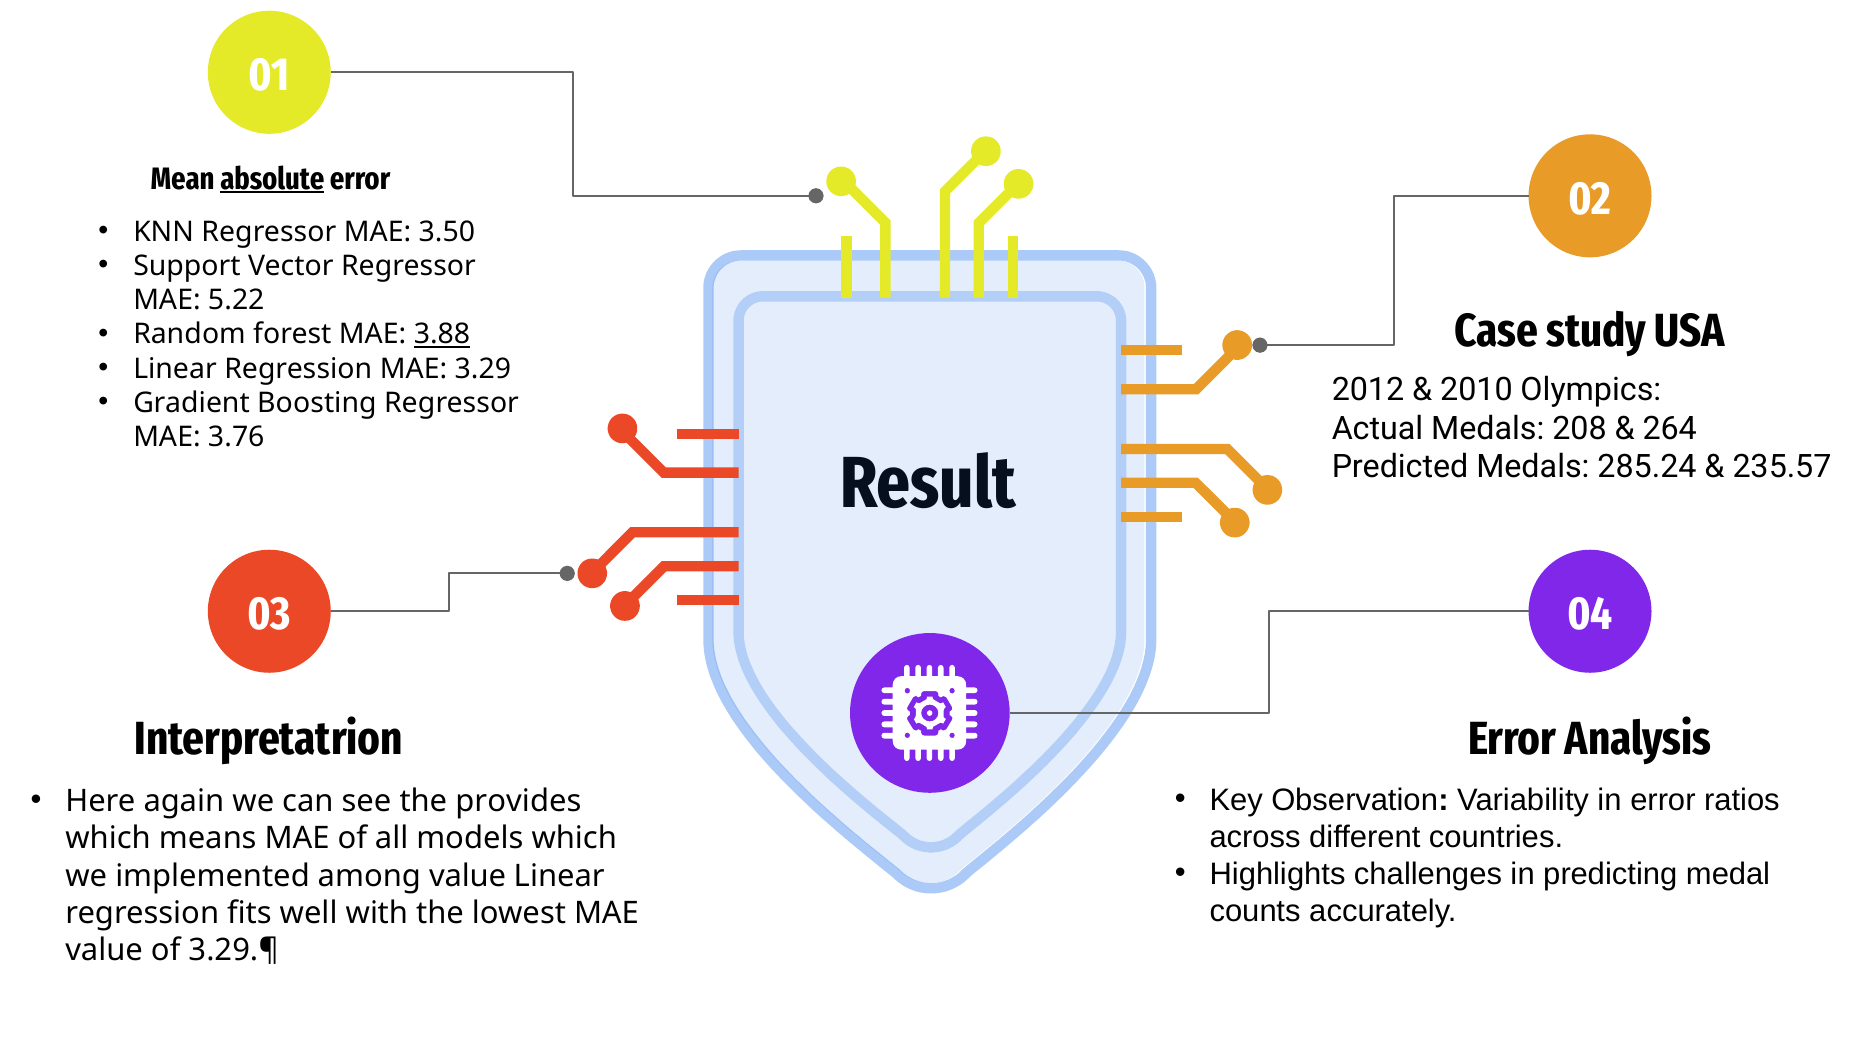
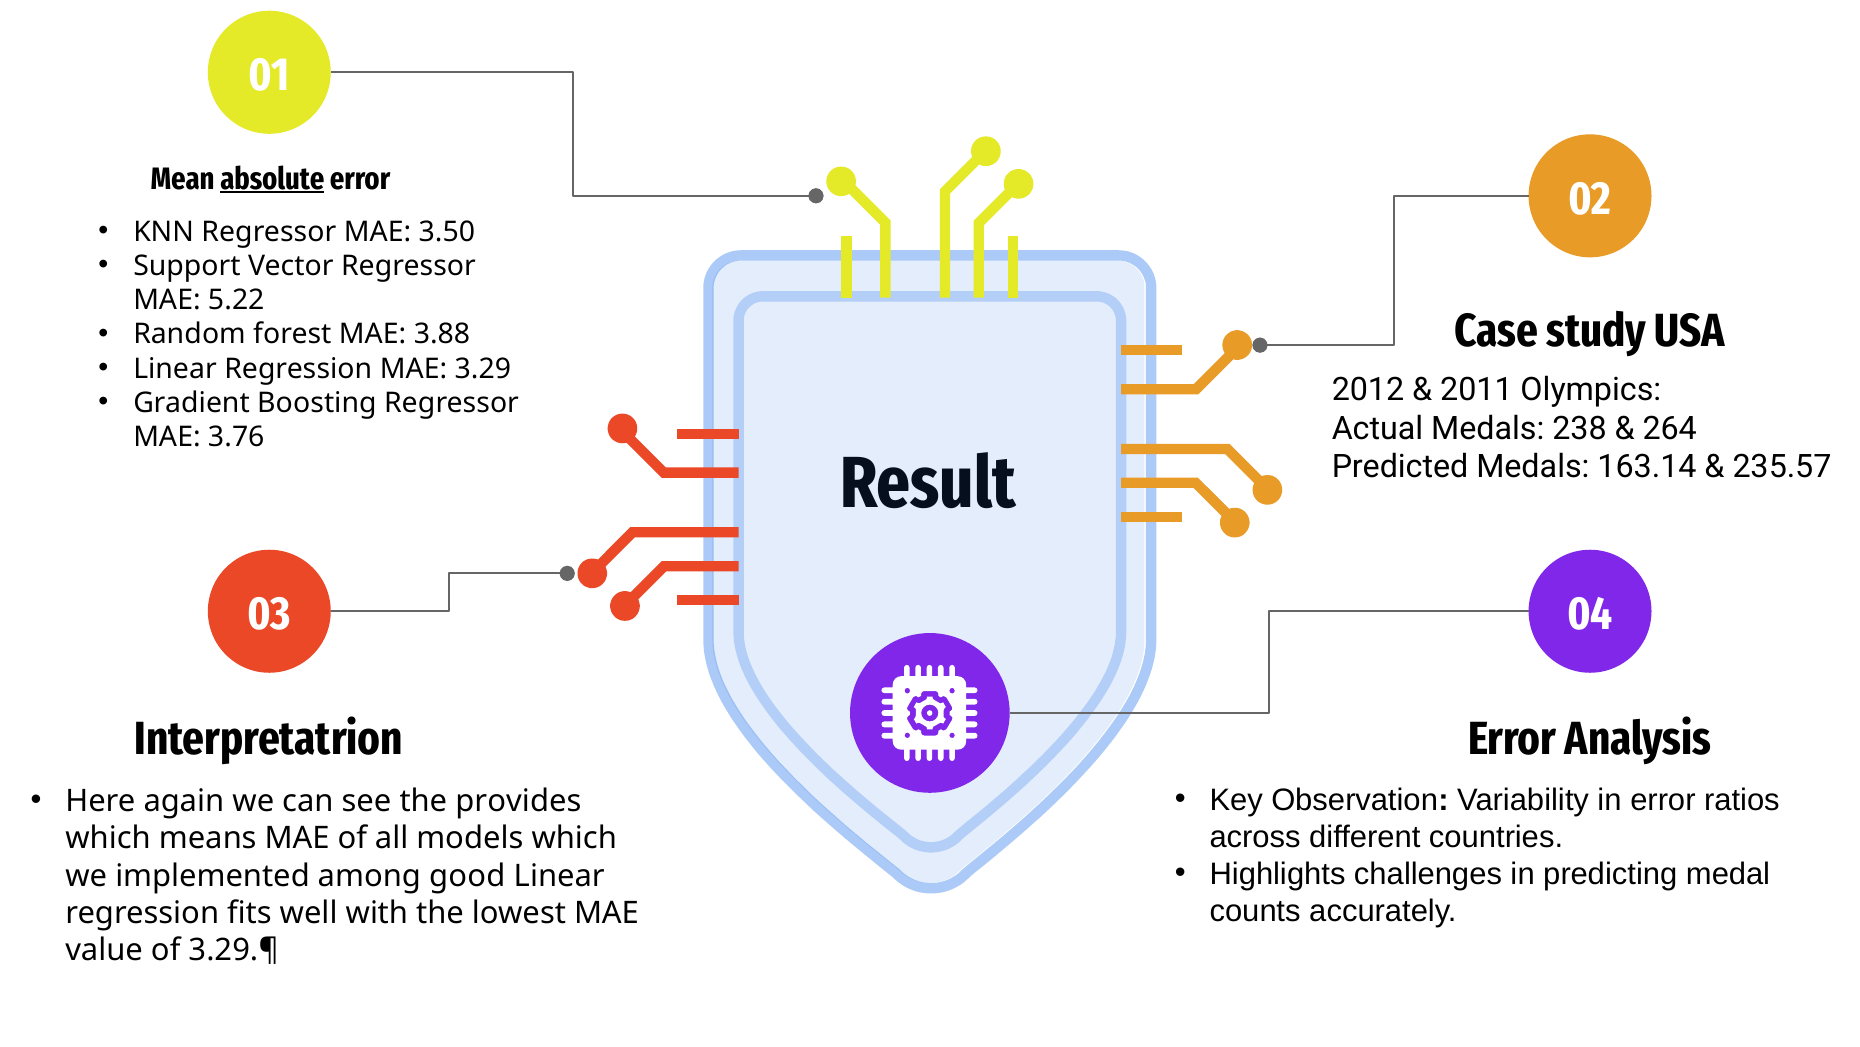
3.88 underline: present -> none
2010: 2010 -> 2011
208: 208 -> 238
285.24: 285.24 -> 163.14
among value: value -> good
